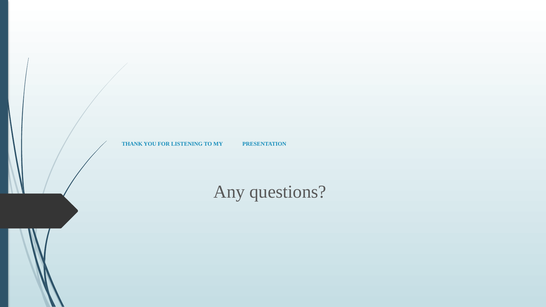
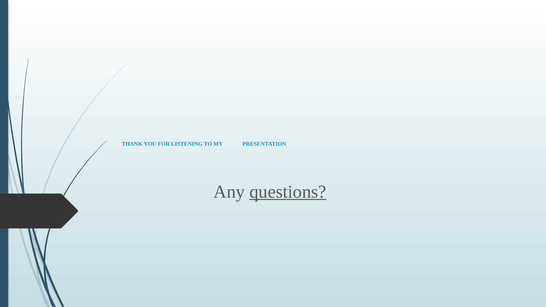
questions underline: none -> present
